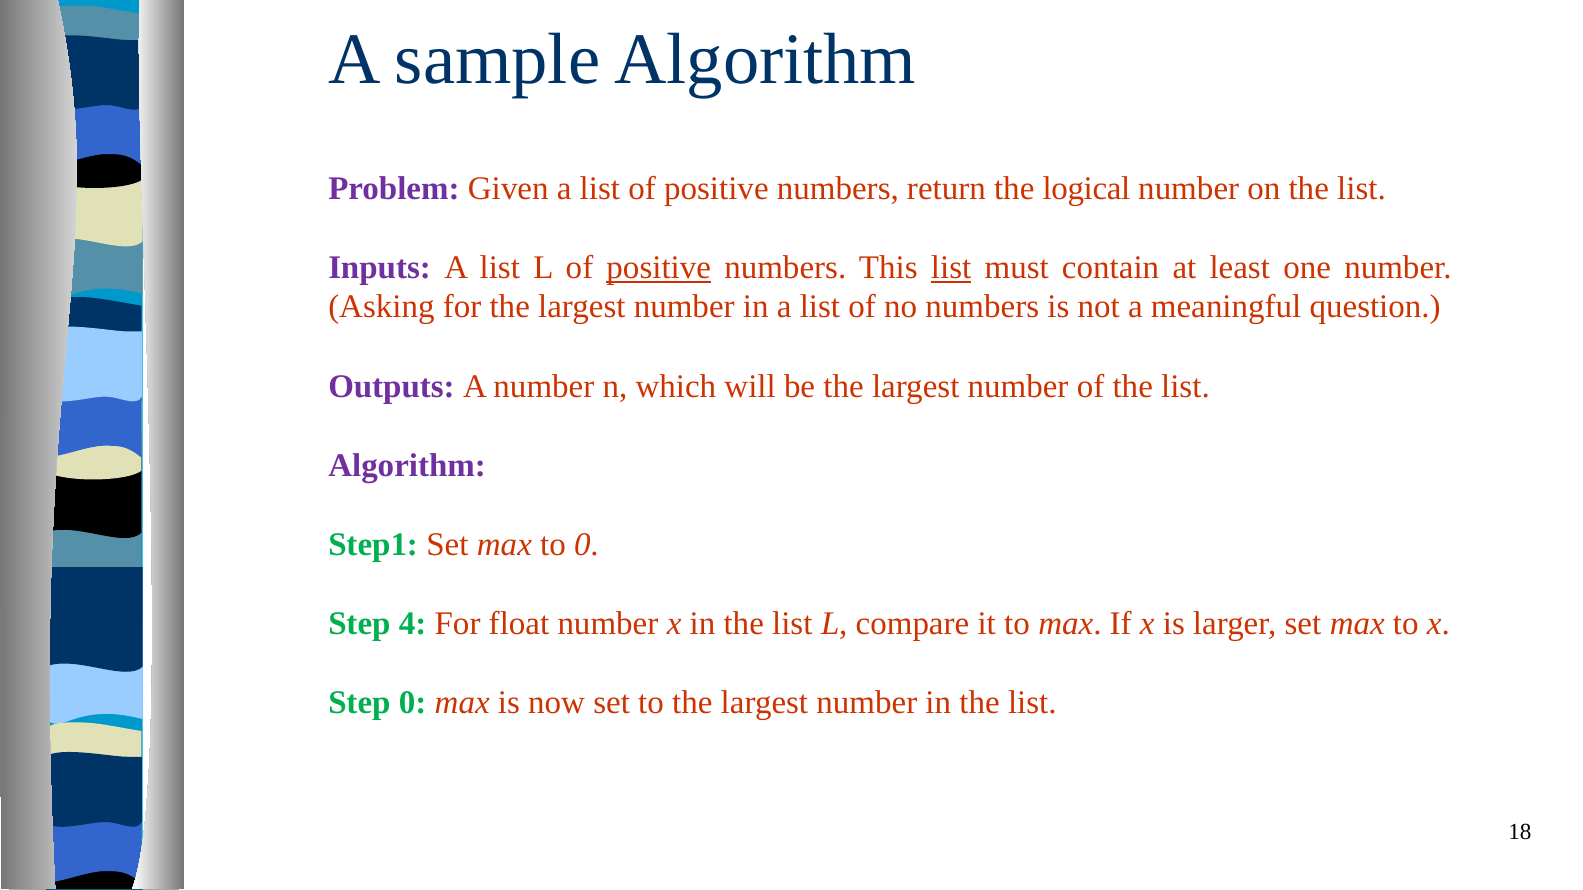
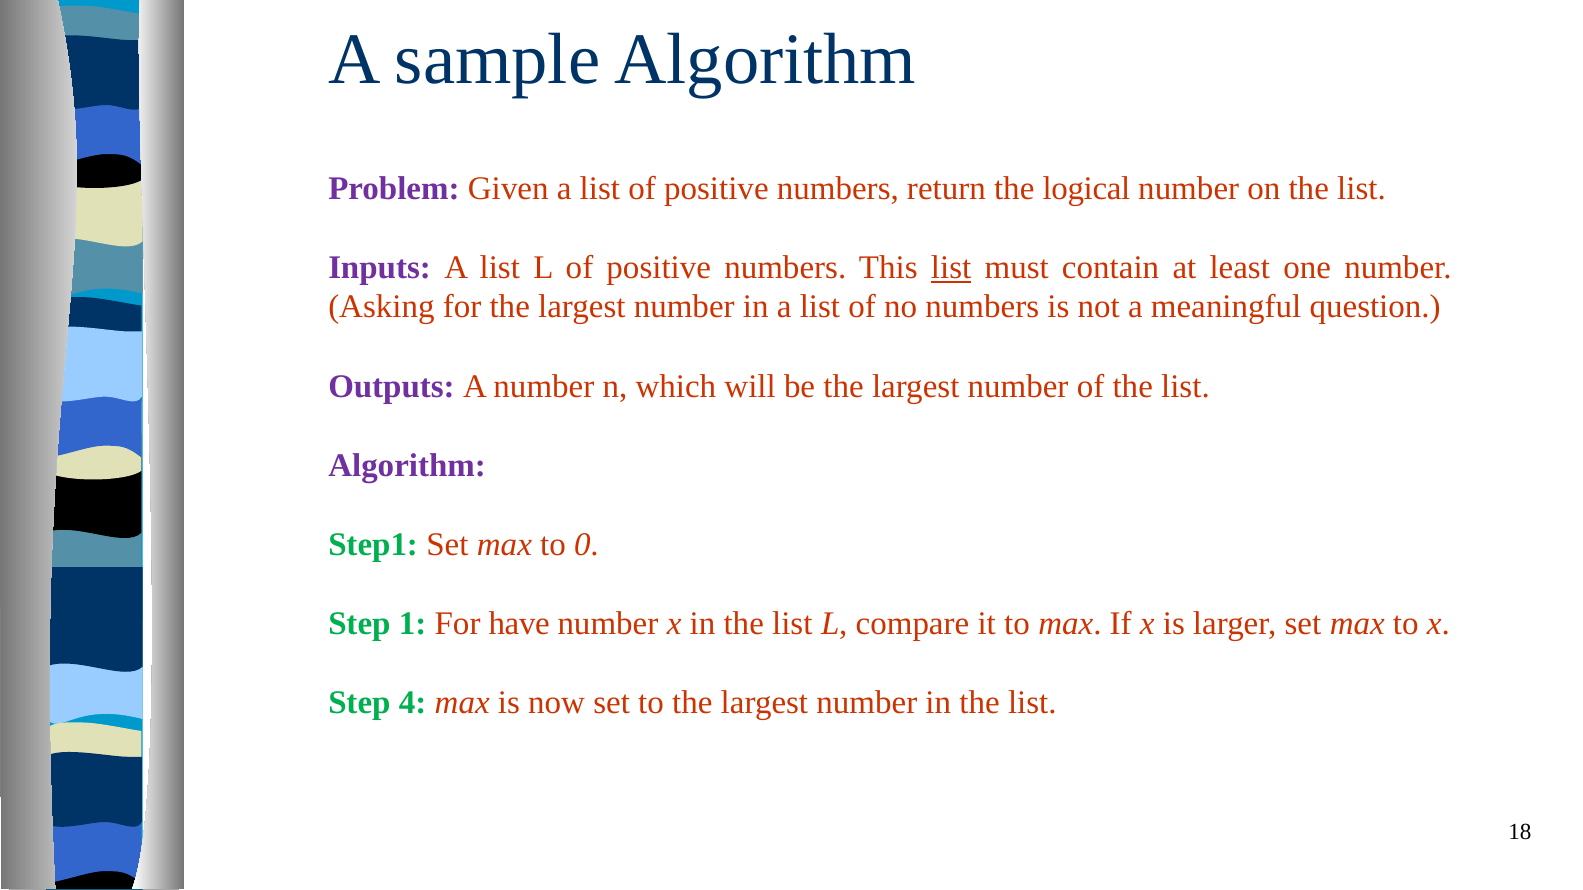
positive at (659, 268) underline: present -> none
4: 4 -> 1
float: float -> have
Step 0: 0 -> 4
